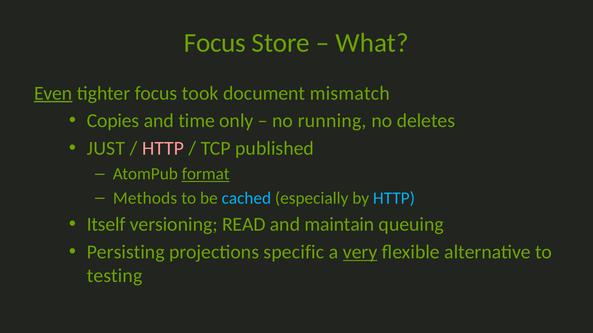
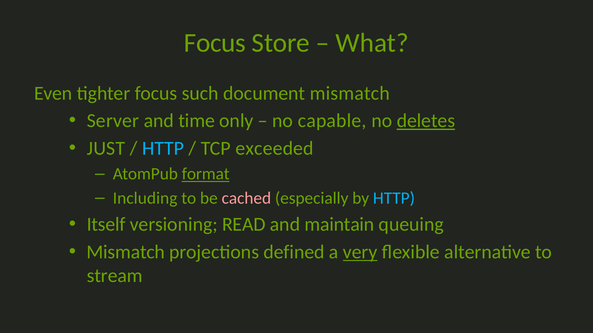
Even underline: present -> none
took: took -> such
Copies: Copies -> Server
running: running -> capable
deletes underline: none -> present
HTTP at (163, 149) colour: pink -> light blue
published: published -> exceeded
Methods: Methods -> Including
cached colour: light blue -> pink
Persisting at (126, 252): Persisting -> Mismatch
specific: specific -> defined
testing: testing -> stream
